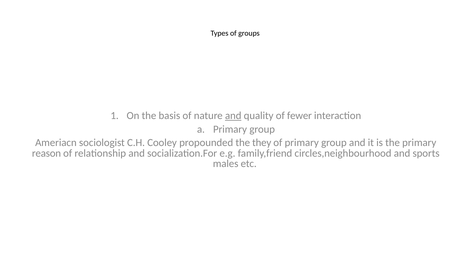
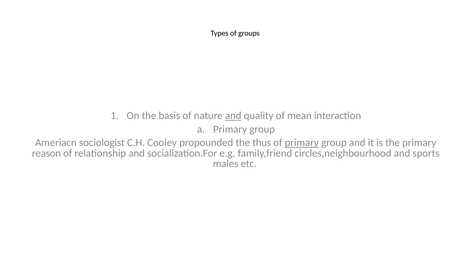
fewer: fewer -> mean
they: they -> thus
primary at (302, 142) underline: none -> present
